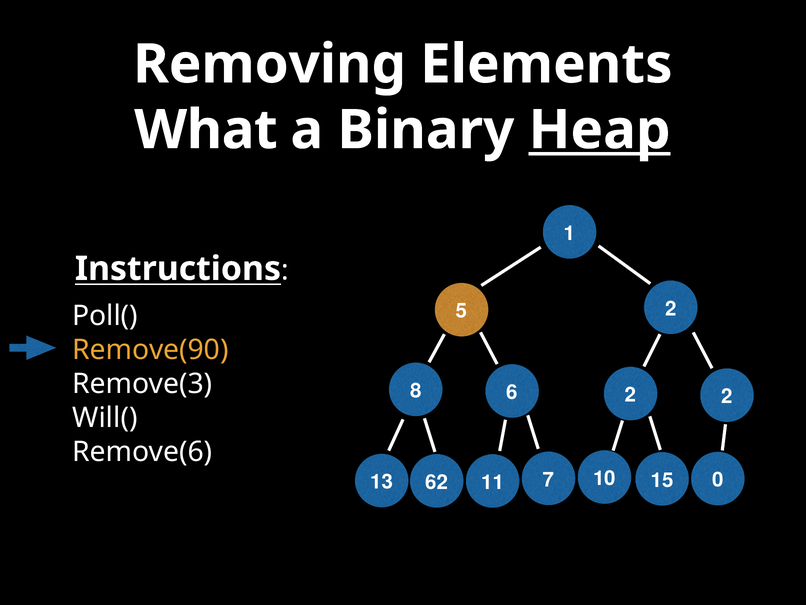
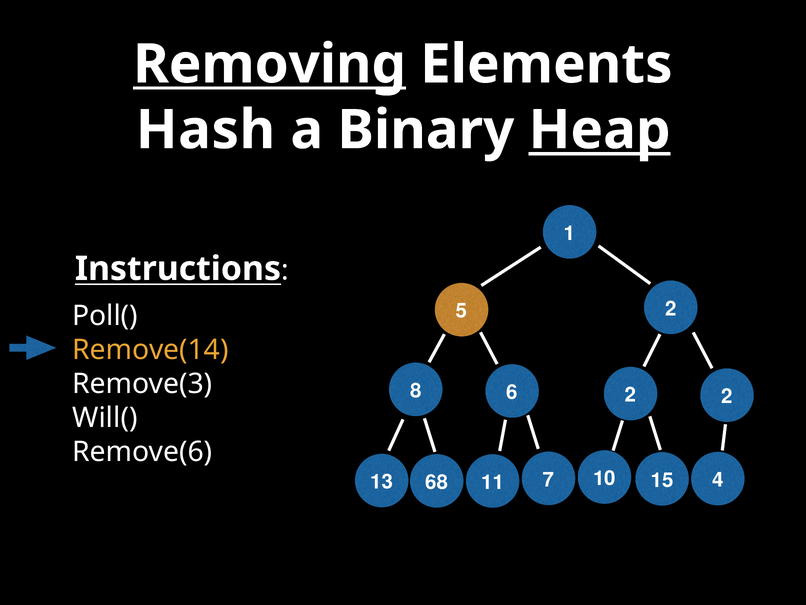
Removing underline: none -> present
What: What -> Hash
Remove(90: Remove(90 -> Remove(14
0: 0 -> 4
62: 62 -> 68
